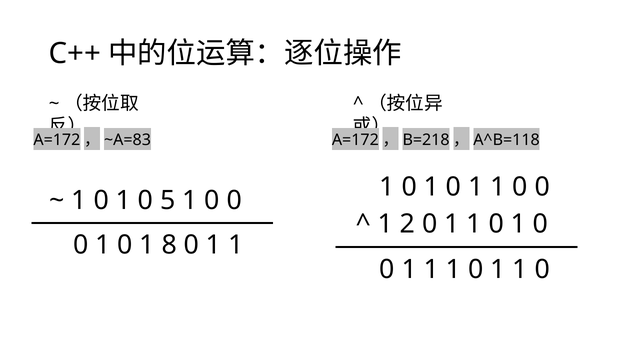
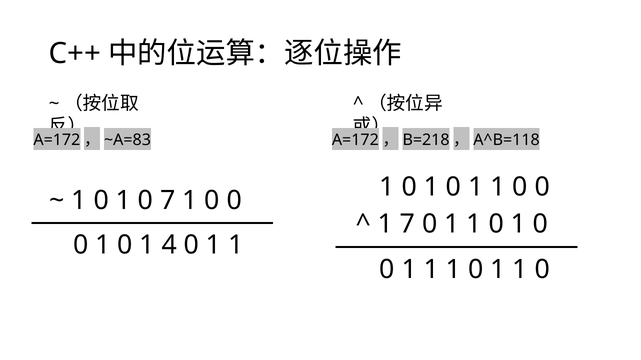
0 5: 5 -> 7
1 2: 2 -> 7
8: 8 -> 4
